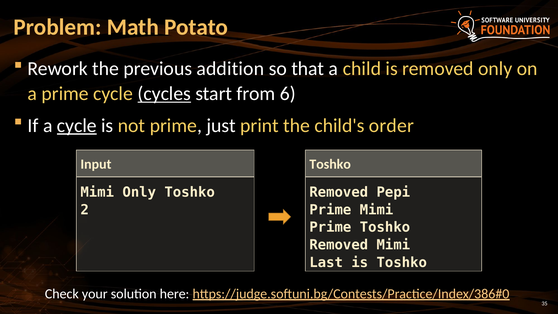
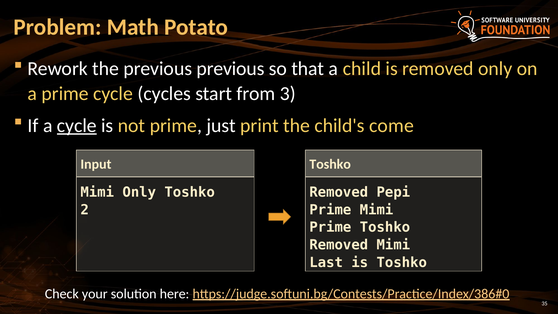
previous addition: addition -> previous
cycles underline: present -> none
6: 6 -> 3
order: order -> come
